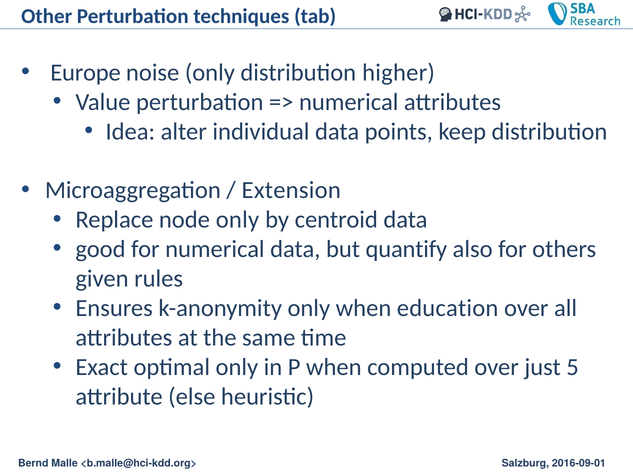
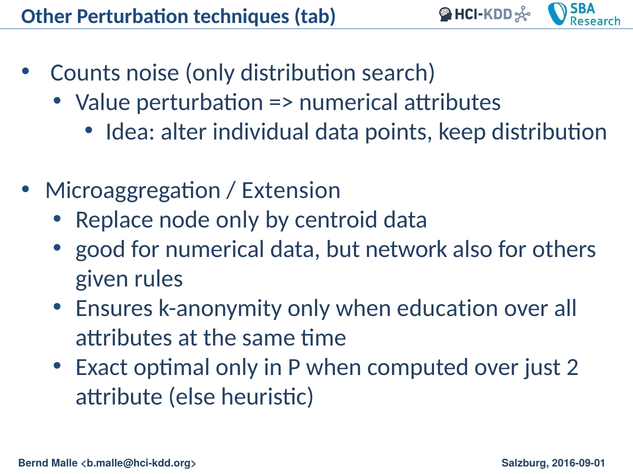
Europe: Europe -> Counts
higher: higher -> search
quantify: quantify -> network
5: 5 -> 2
